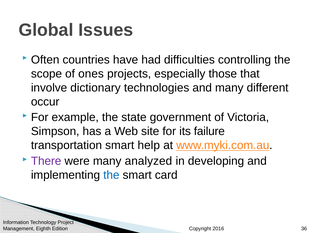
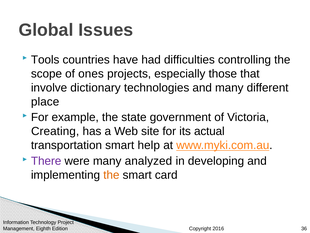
Often: Often -> Tools
occur: occur -> place
Simpson: Simpson -> Creating
failure: failure -> actual
the at (111, 175) colour: blue -> orange
